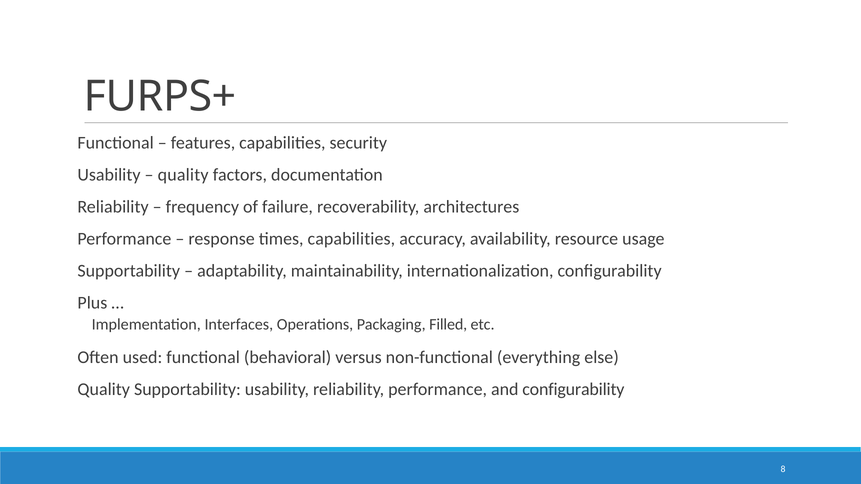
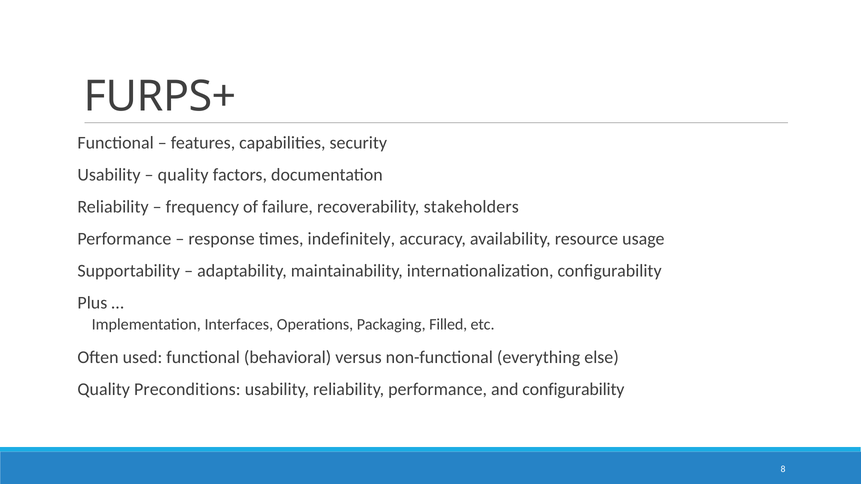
architectures: architectures -> stakeholders
times capabilities: capabilities -> indefinitely
Quality Supportability: Supportability -> Preconditions
